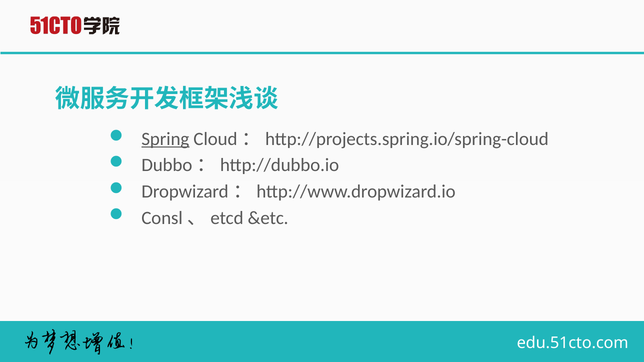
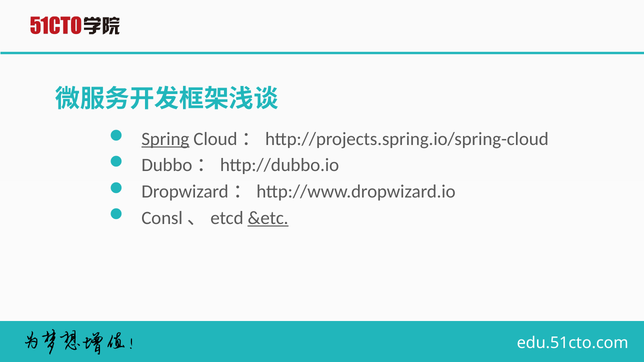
&etc underline: none -> present
